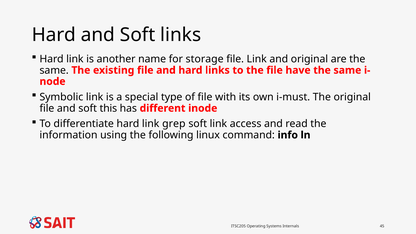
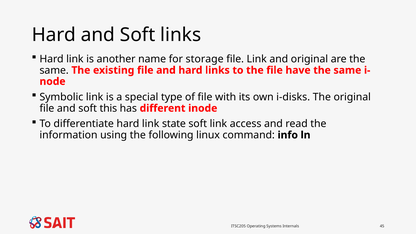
i-must: i-must -> i-disks
grep: grep -> state
